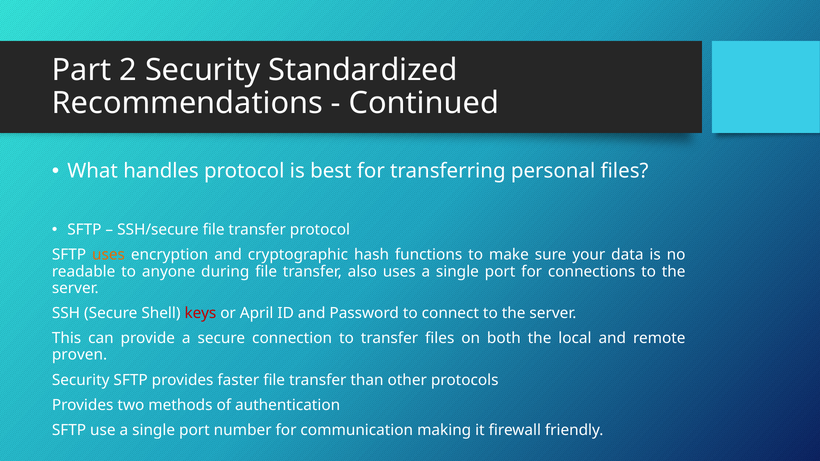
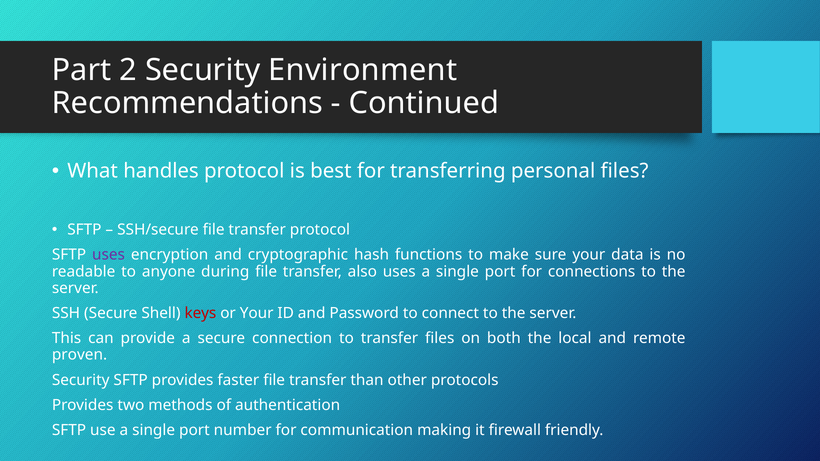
Standardized: Standardized -> Environment
uses at (108, 255) colour: orange -> purple
or April: April -> Your
